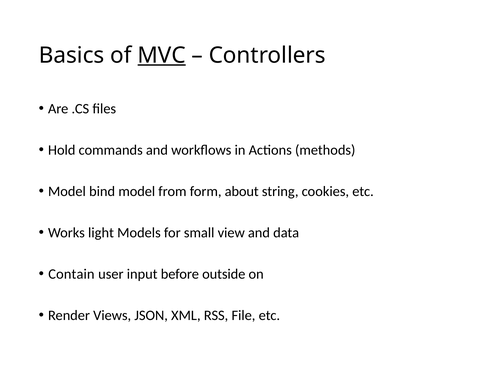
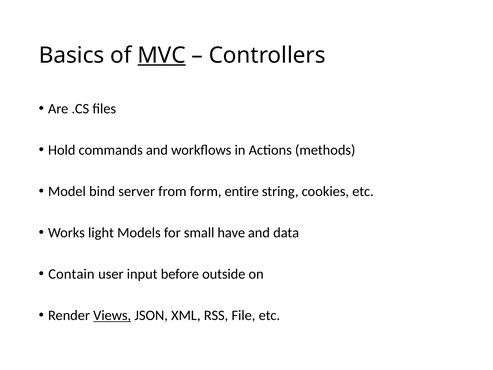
bind model: model -> server
about: about -> entire
view: view -> have
Views underline: none -> present
